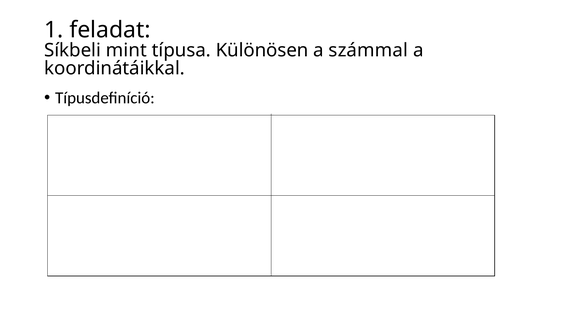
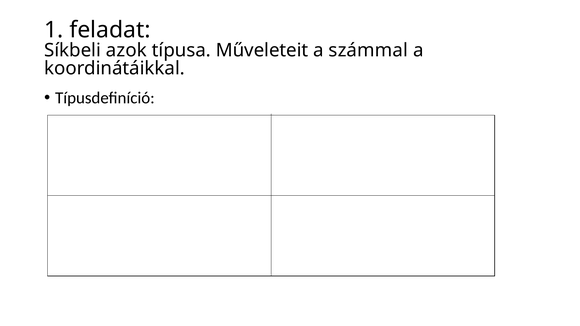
mint: mint -> azok
Különösen: Különösen -> Műveleteit
